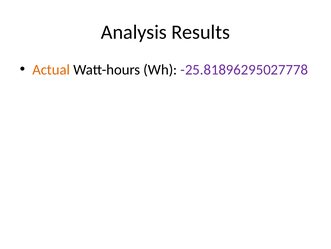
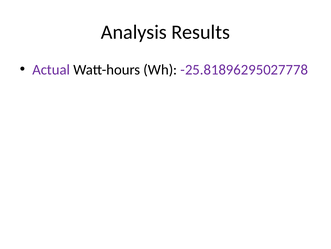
Actual colour: orange -> purple
